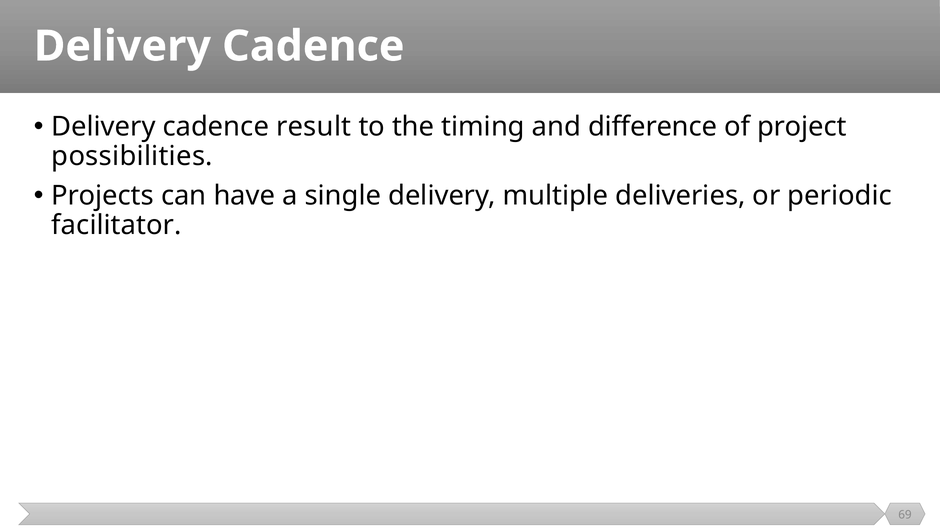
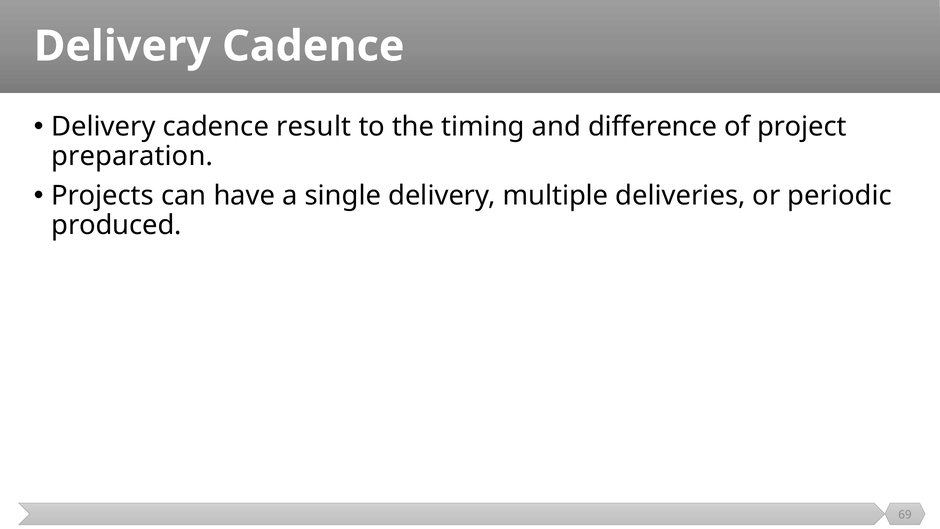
possibilities: possibilities -> preparation
facilitator: facilitator -> produced
